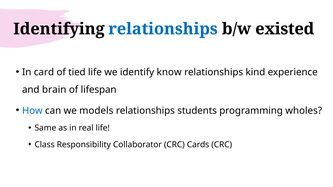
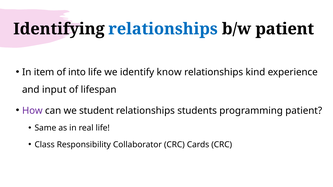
b/w existed: existed -> patient
card: card -> item
tied: tied -> into
brain: brain -> input
How colour: blue -> purple
models: models -> student
programming wholes: wholes -> patient
